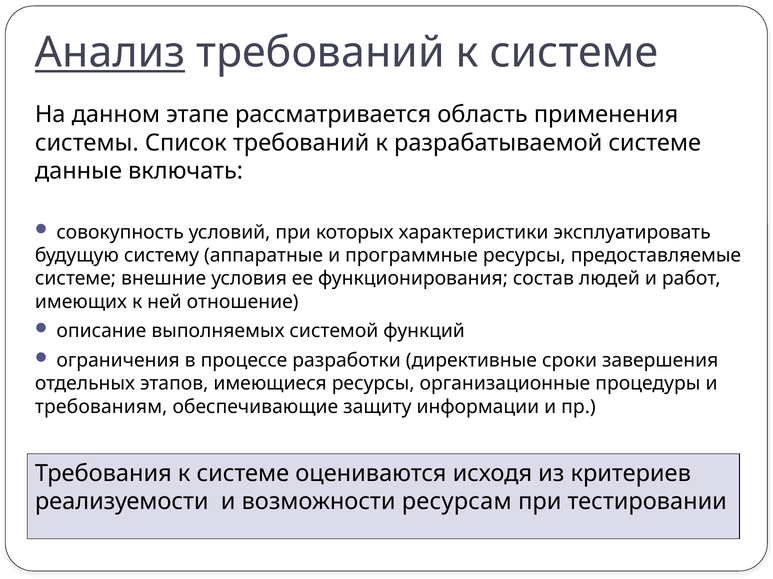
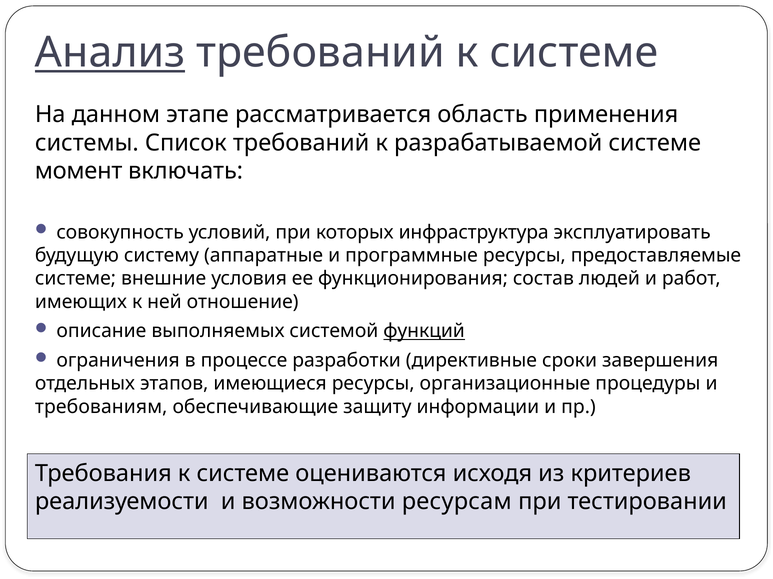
данные: данные -> момент
характеристики: характеристики -> инфраструктура
функций underline: none -> present
